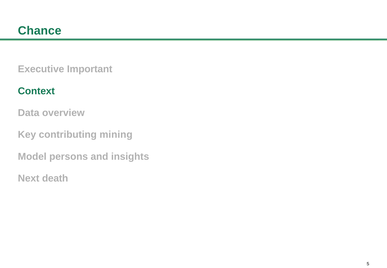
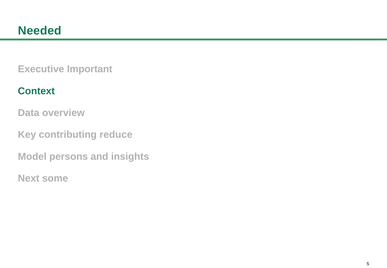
Chance: Chance -> Needed
mining: mining -> reduce
death: death -> some
